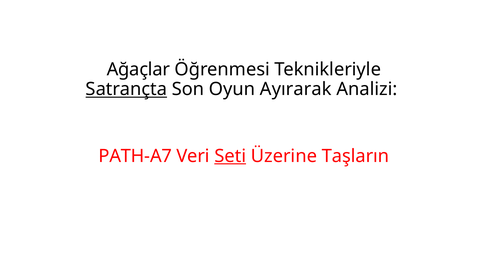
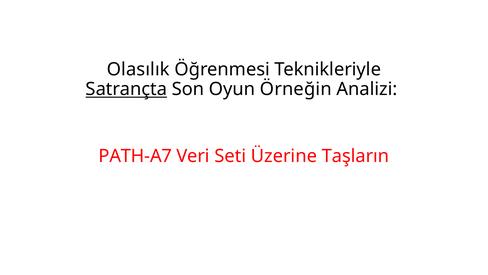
Ağaçlar: Ağaçlar -> Olasılık
Ayırarak: Ayırarak -> Örneğin
Seti underline: present -> none
